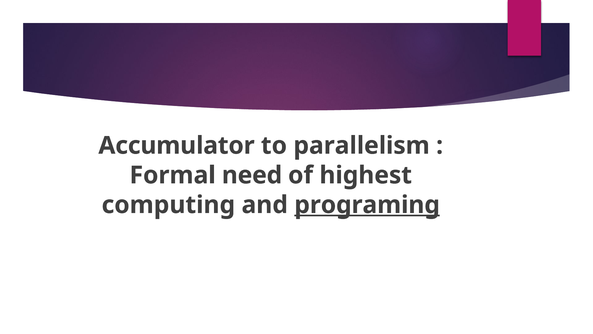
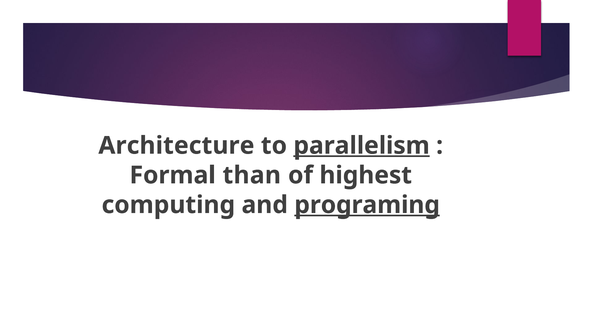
Accumulator: Accumulator -> Architecture
parallelism underline: none -> present
need: need -> than
